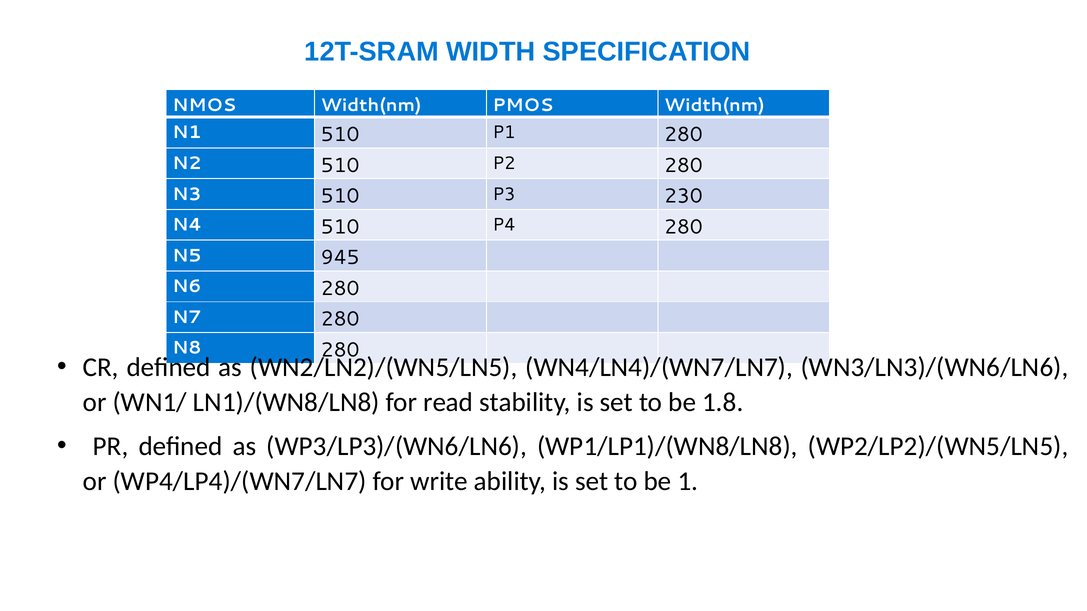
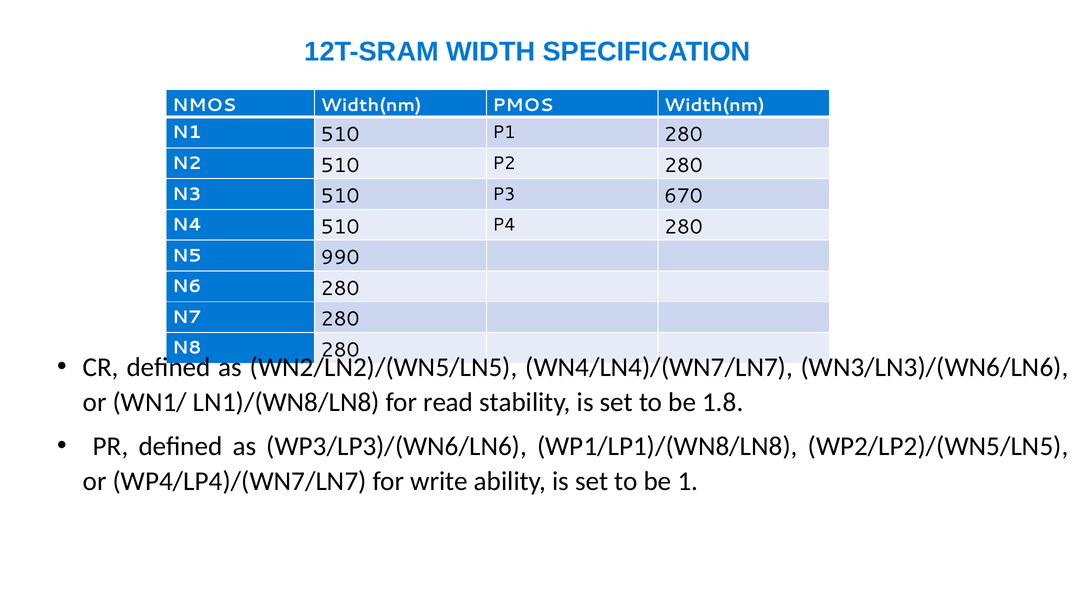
230: 230 -> 670
945: 945 -> 990
